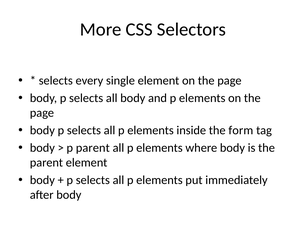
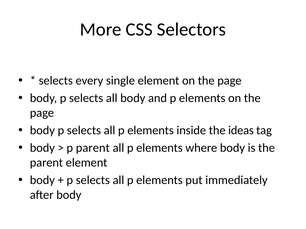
form: form -> ideas
